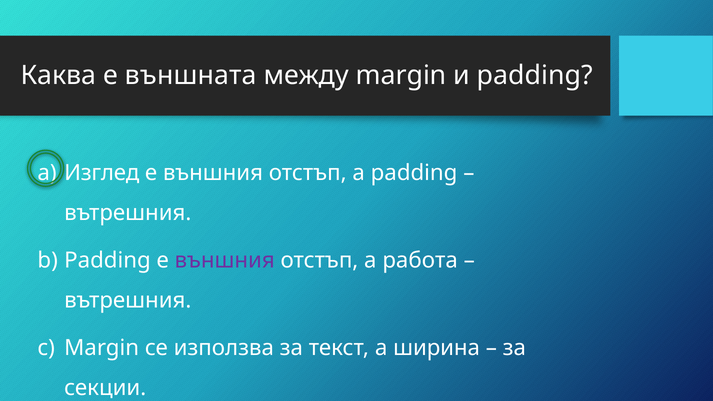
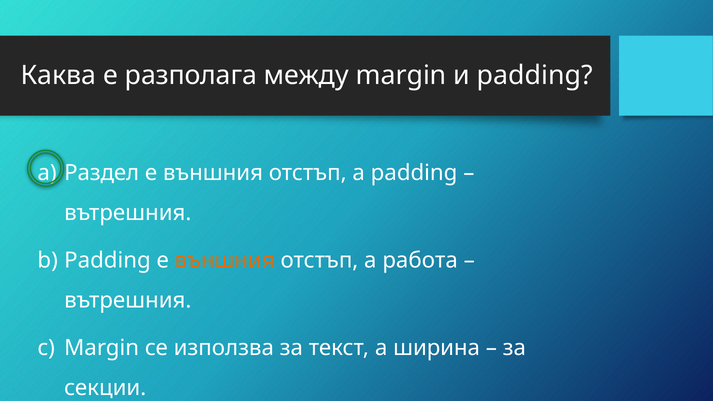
външната: външната -> разполага
Изглед: Изглед -> Раздел
външния at (225, 260) colour: purple -> orange
